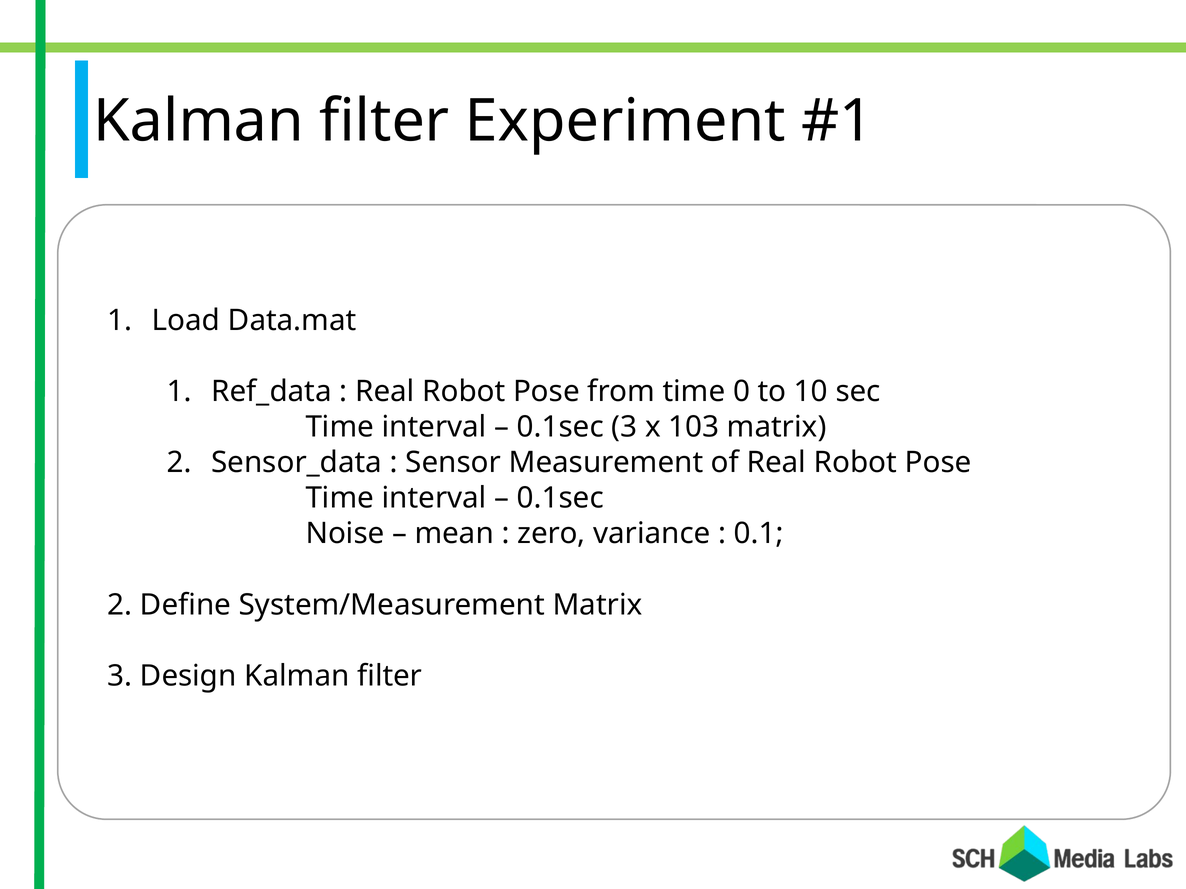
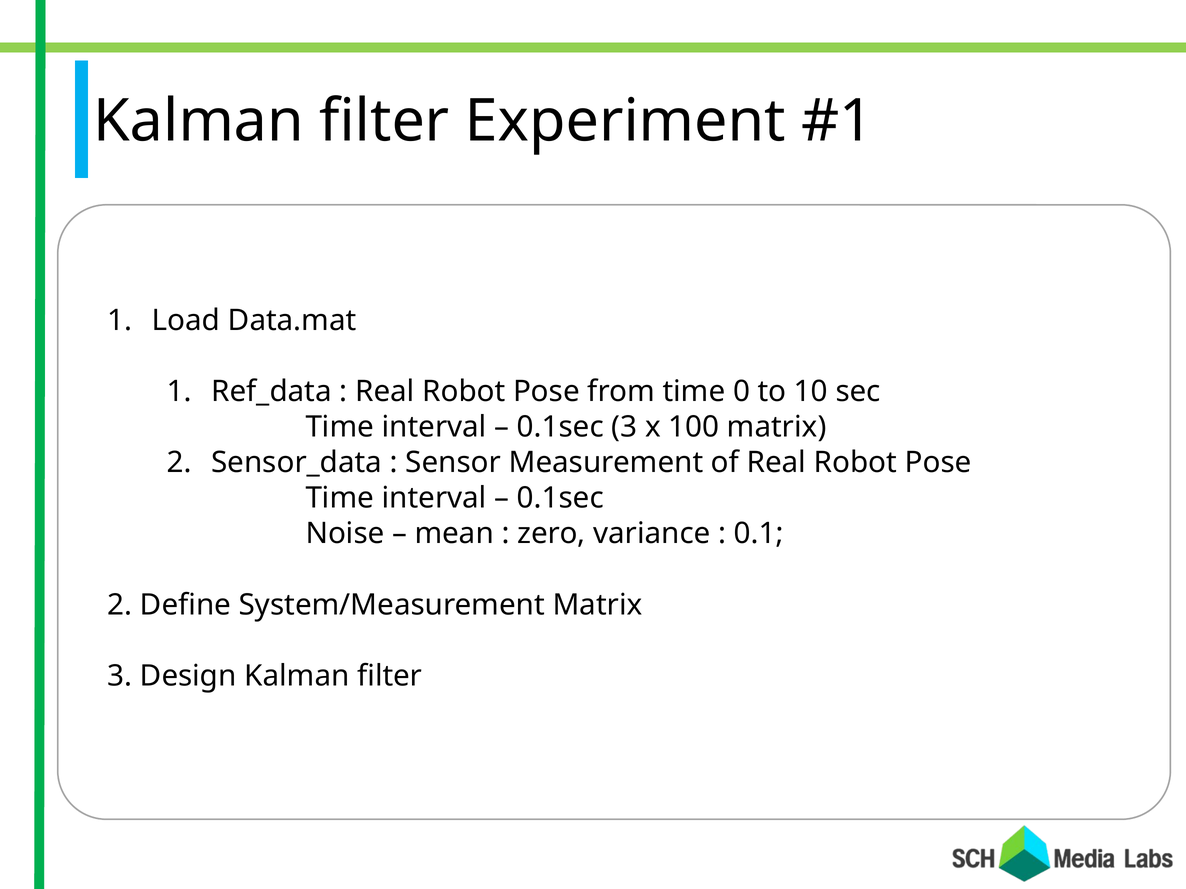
103: 103 -> 100
